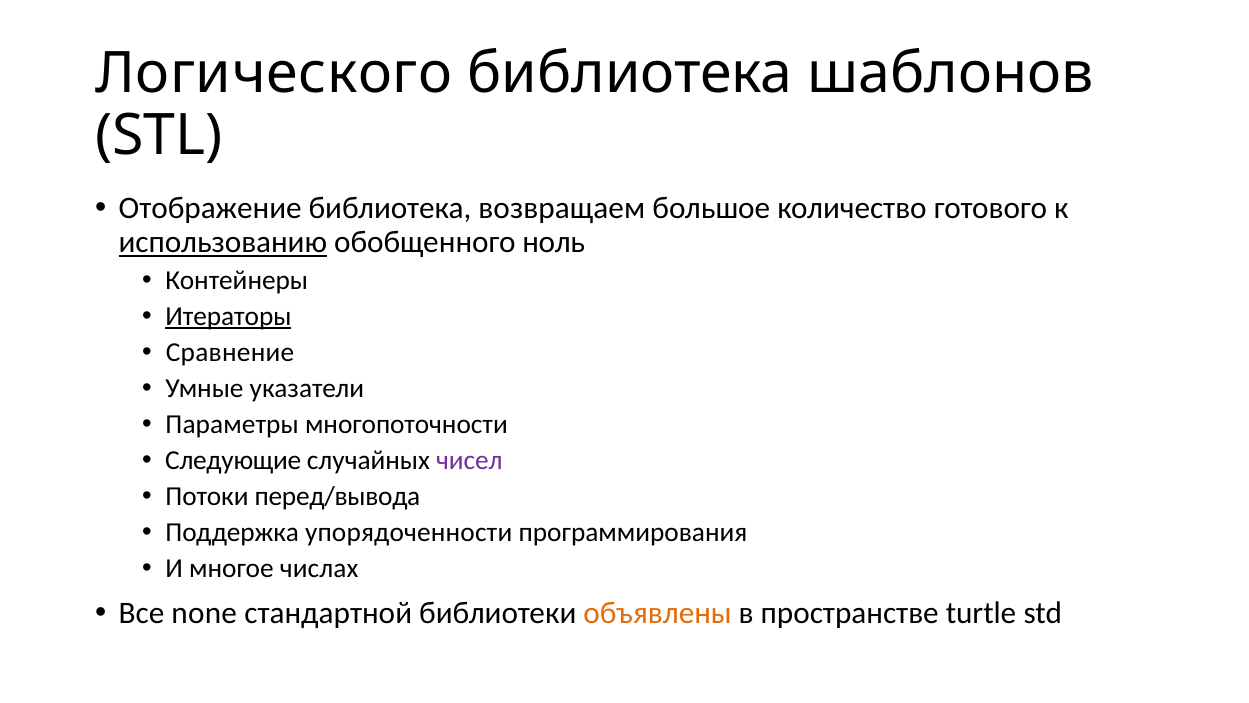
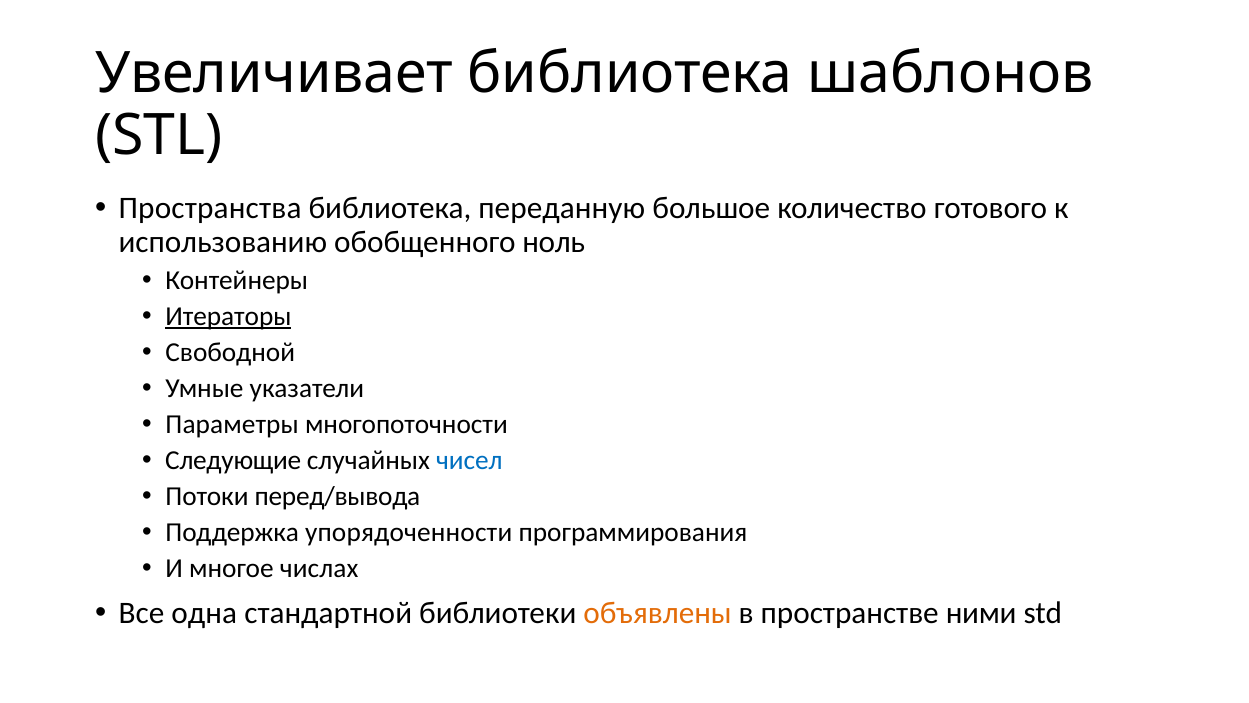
Логического: Логического -> Увеличивает
Отображение: Отображение -> Пространства
возвращаем: возвращаем -> переданную
использованию underline: present -> none
Сравнение: Сравнение -> Свободной
чисел colour: purple -> blue
none: none -> одна
turtle: turtle -> ними
